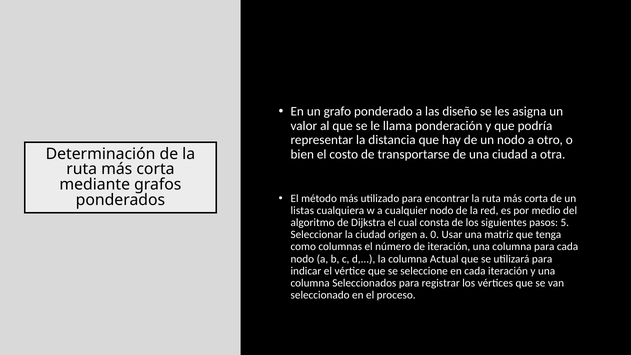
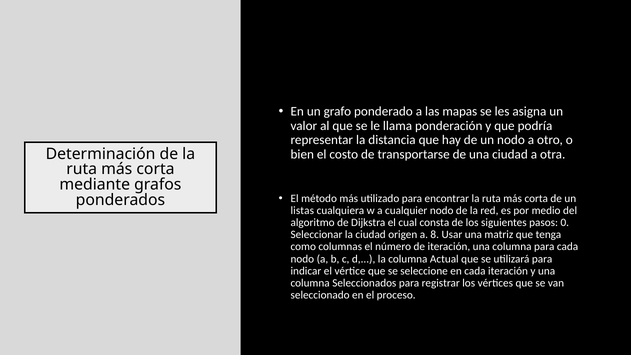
diseño: diseño -> mapas
5: 5 -> 0
0: 0 -> 8
